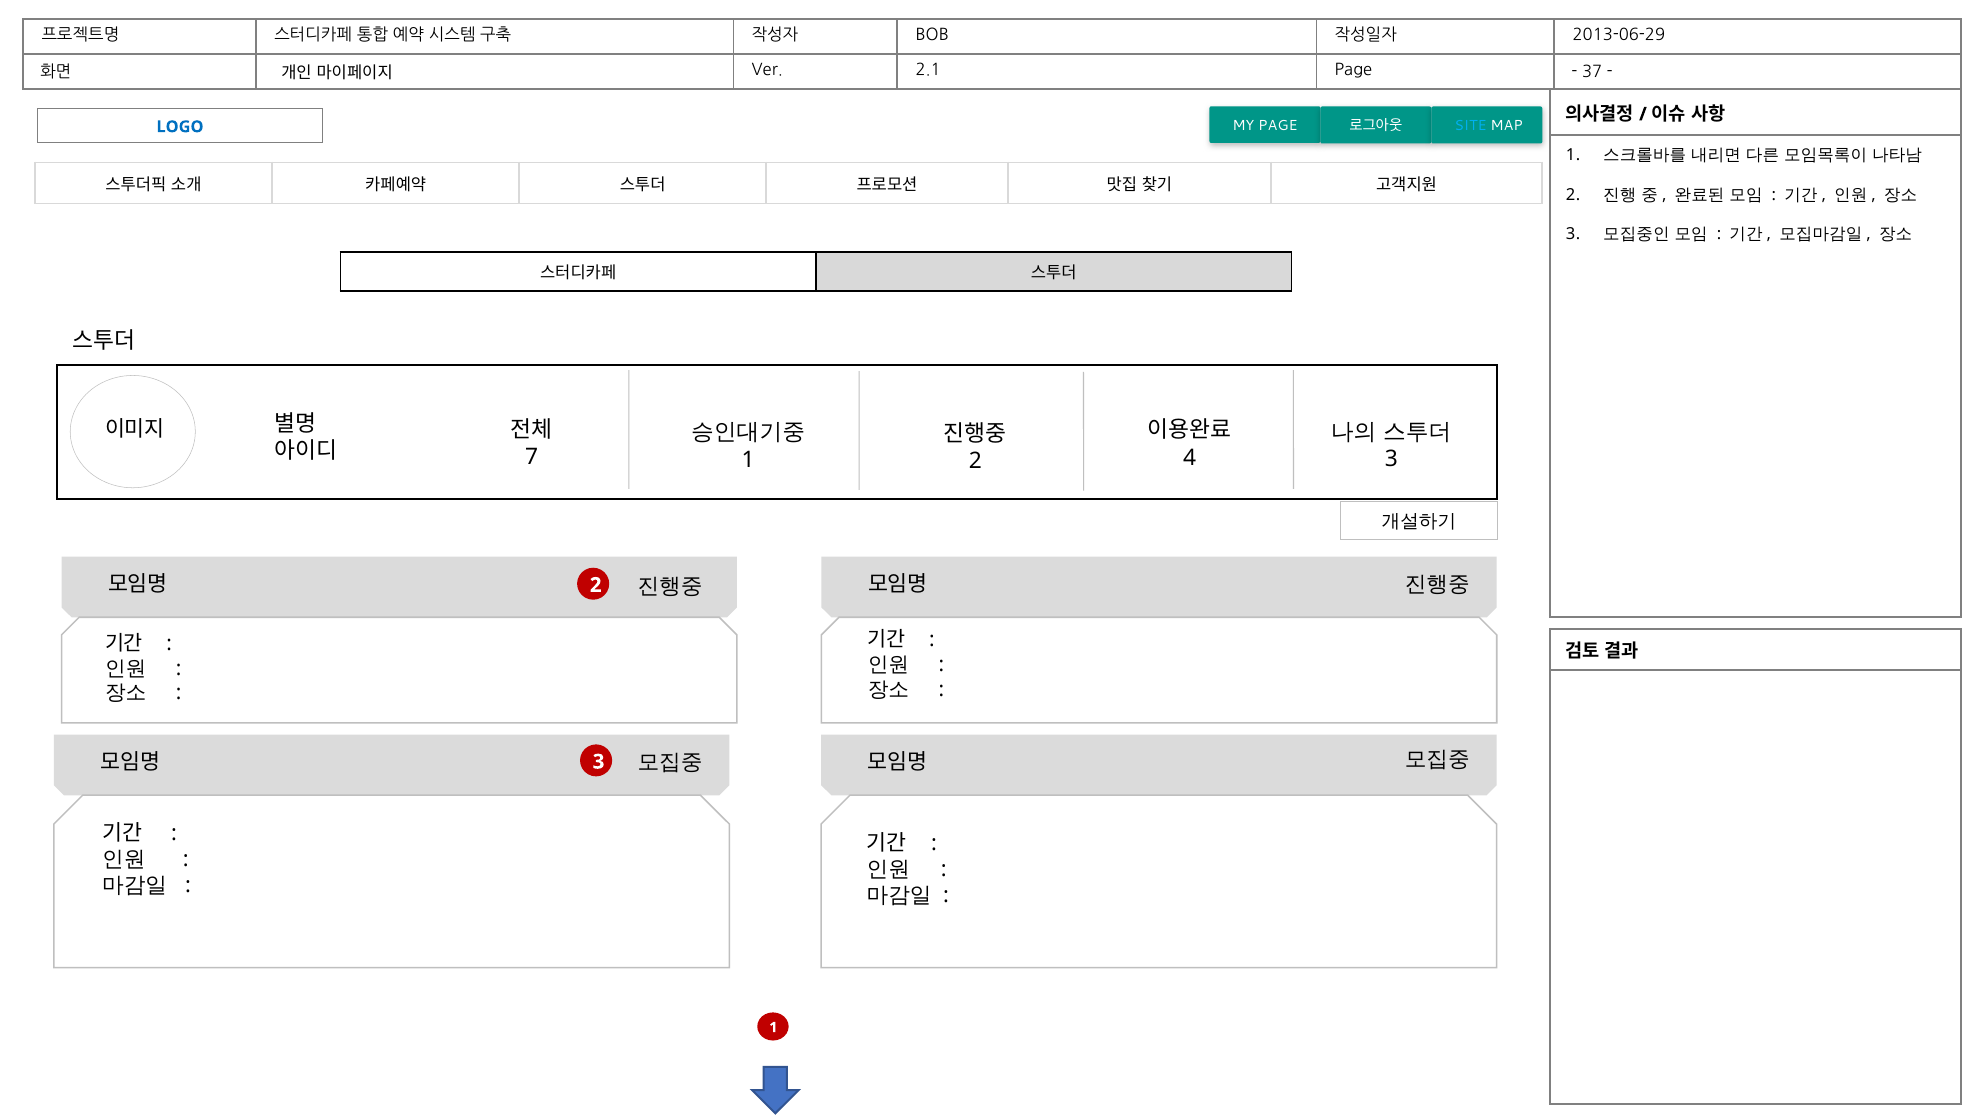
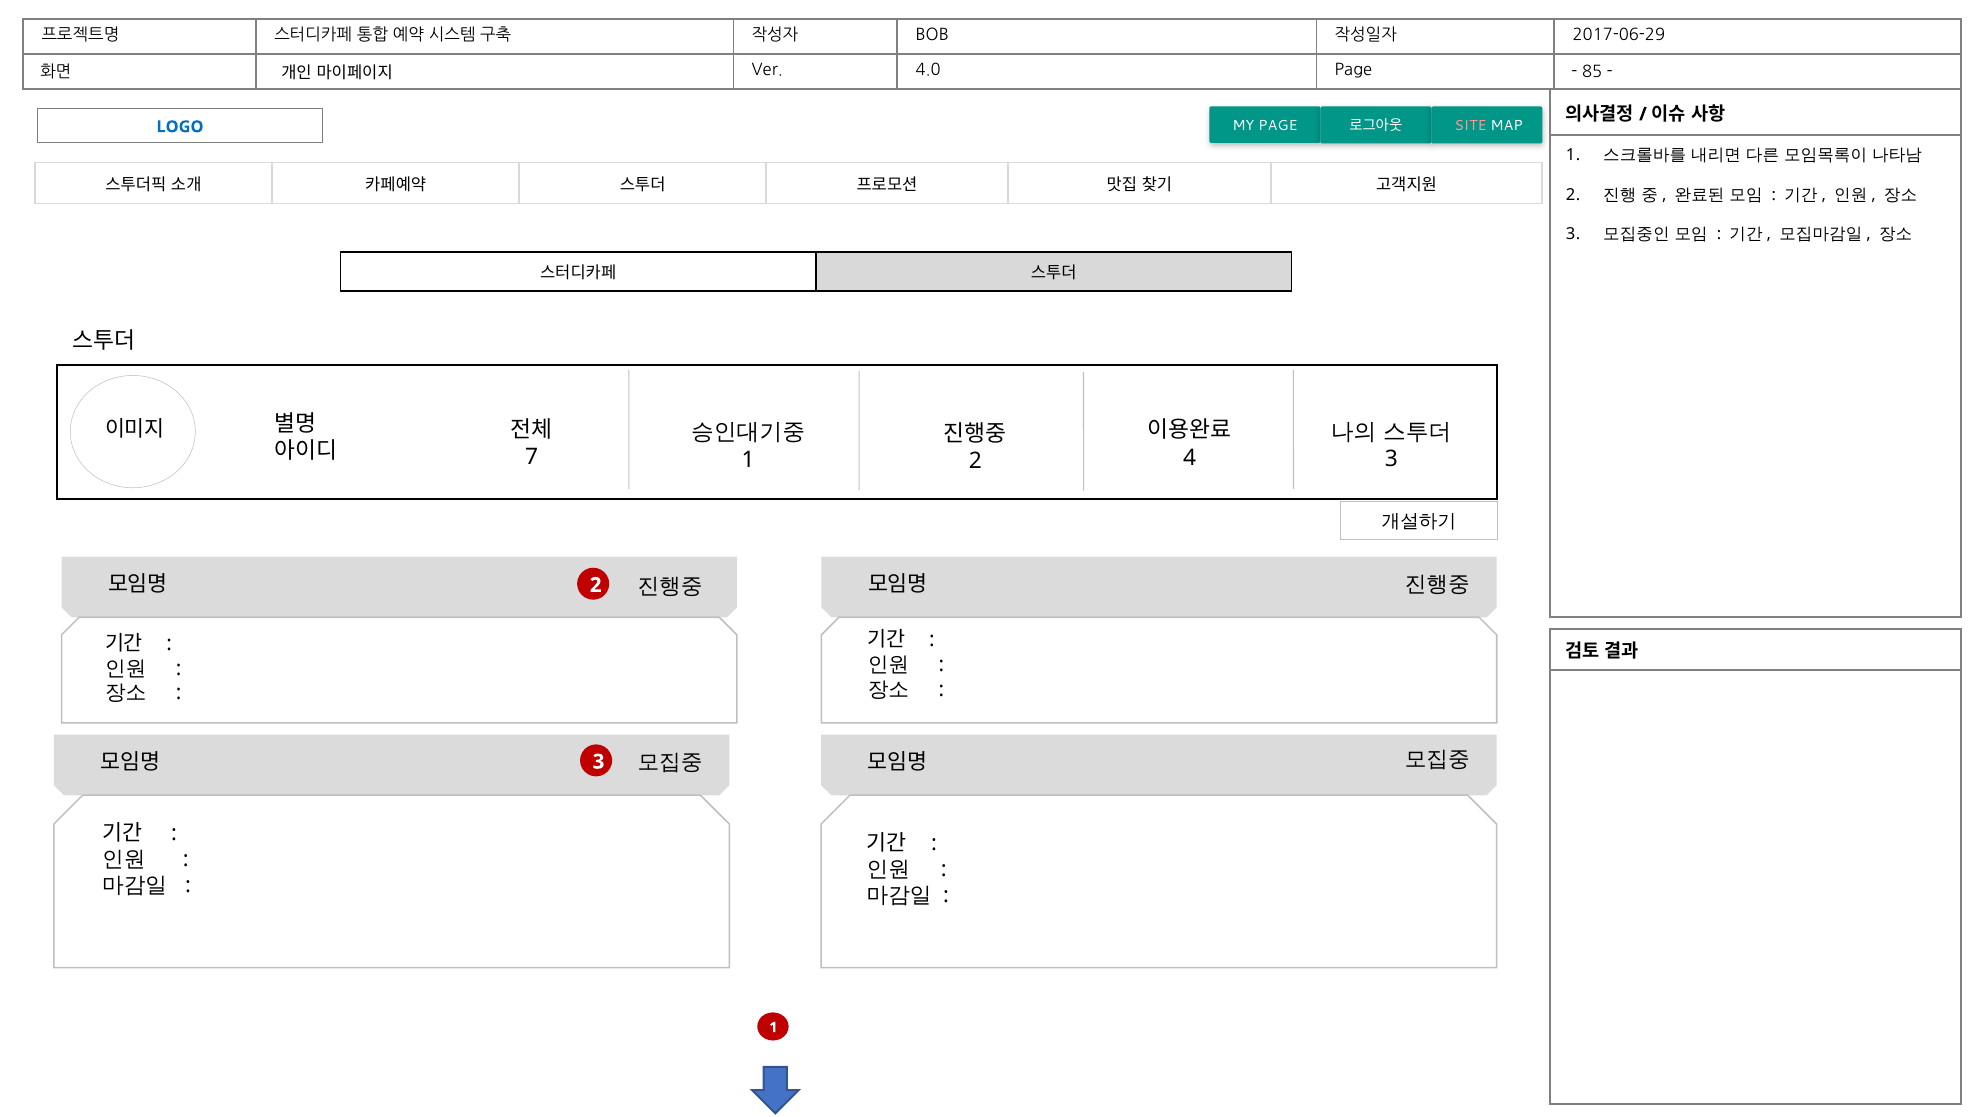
2013-06-29: 2013-06-29 -> 2017-06-29
2.1: 2.1 -> 4.0
37: 37 -> 85
SITE colour: light blue -> pink
